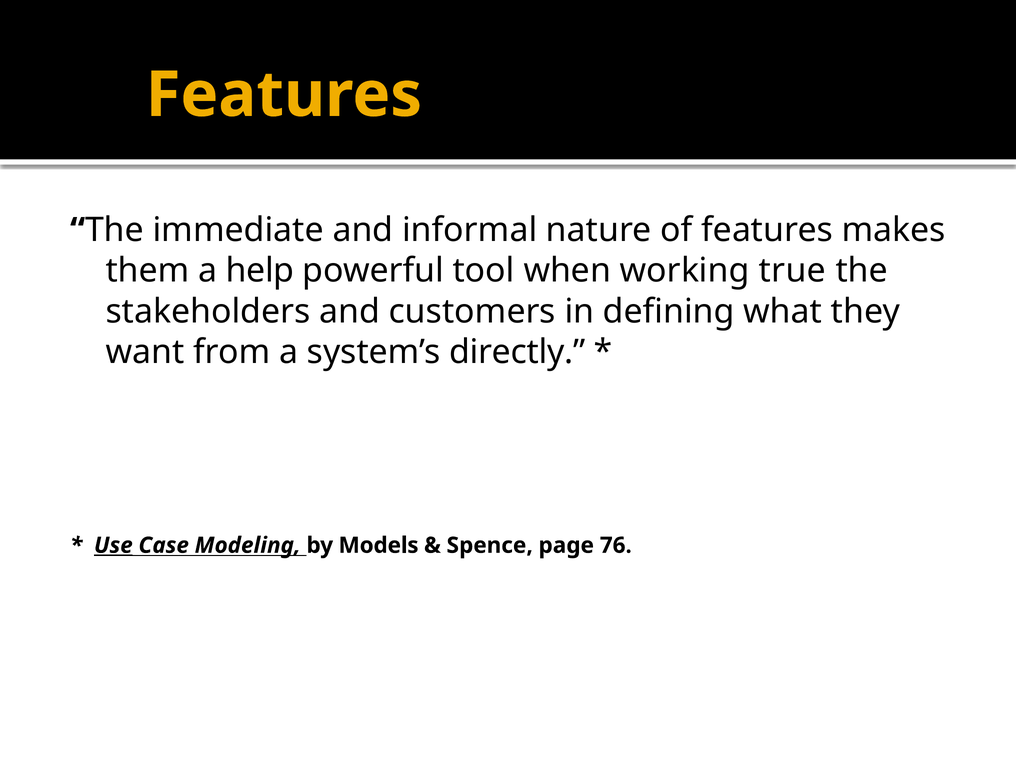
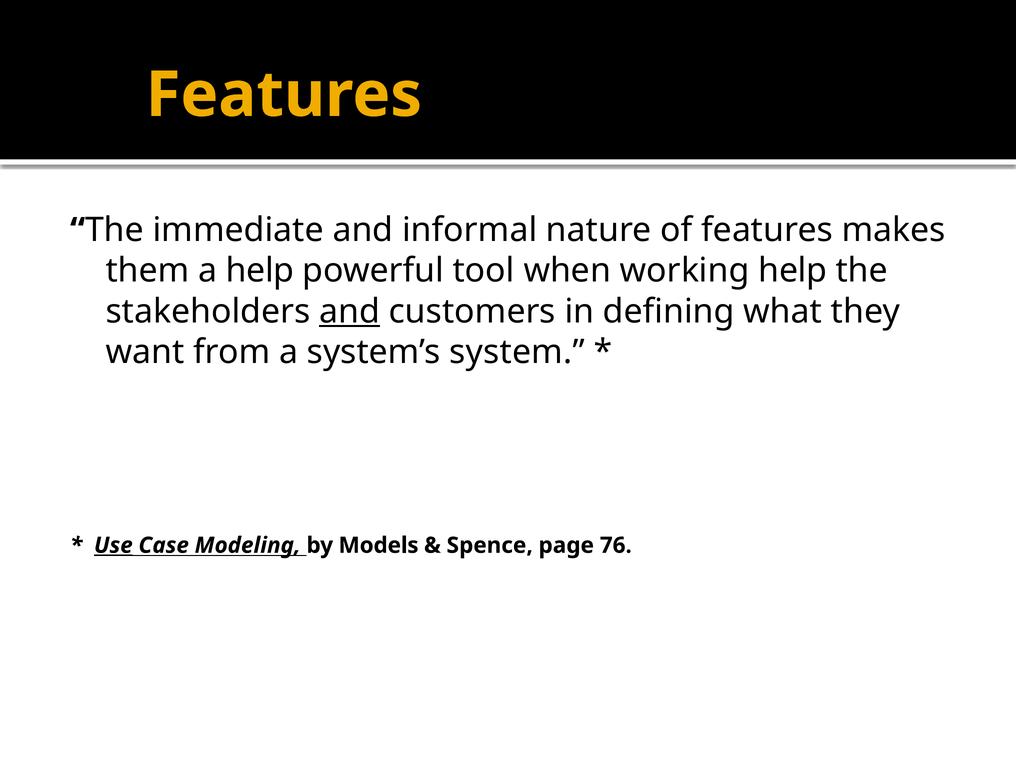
working true: true -> help
and at (350, 311) underline: none -> present
directly: directly -> system
